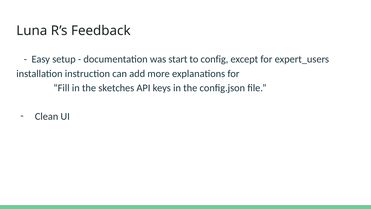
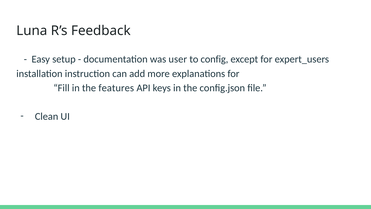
start: start -> user
sketches: sketches -> features
